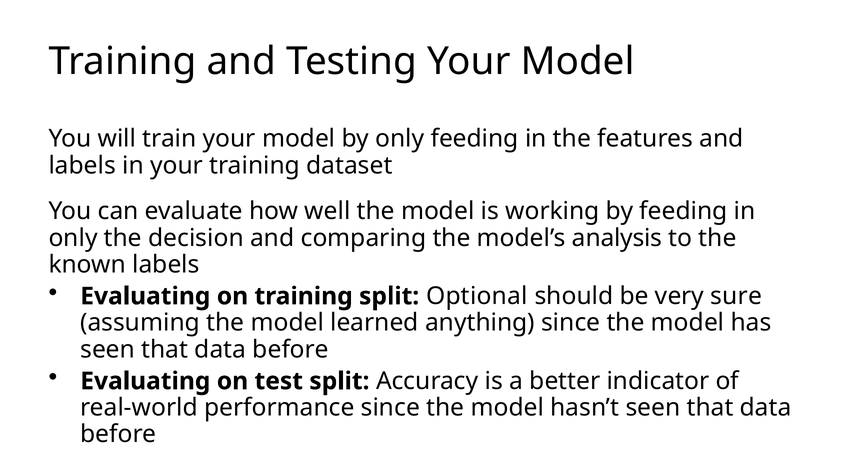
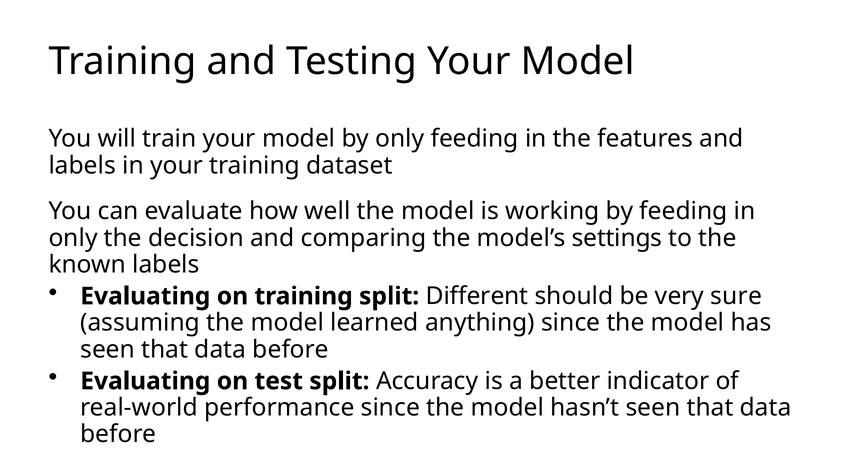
analysis: analysis -> settings
Optional: Optional -> Different
